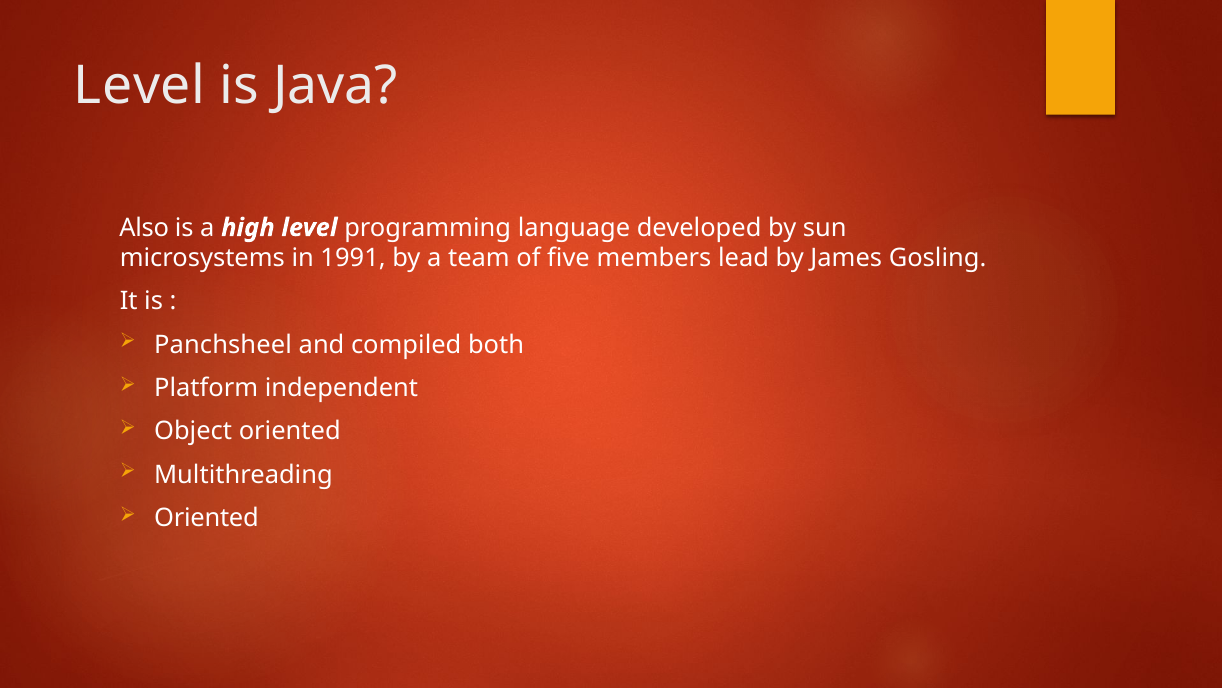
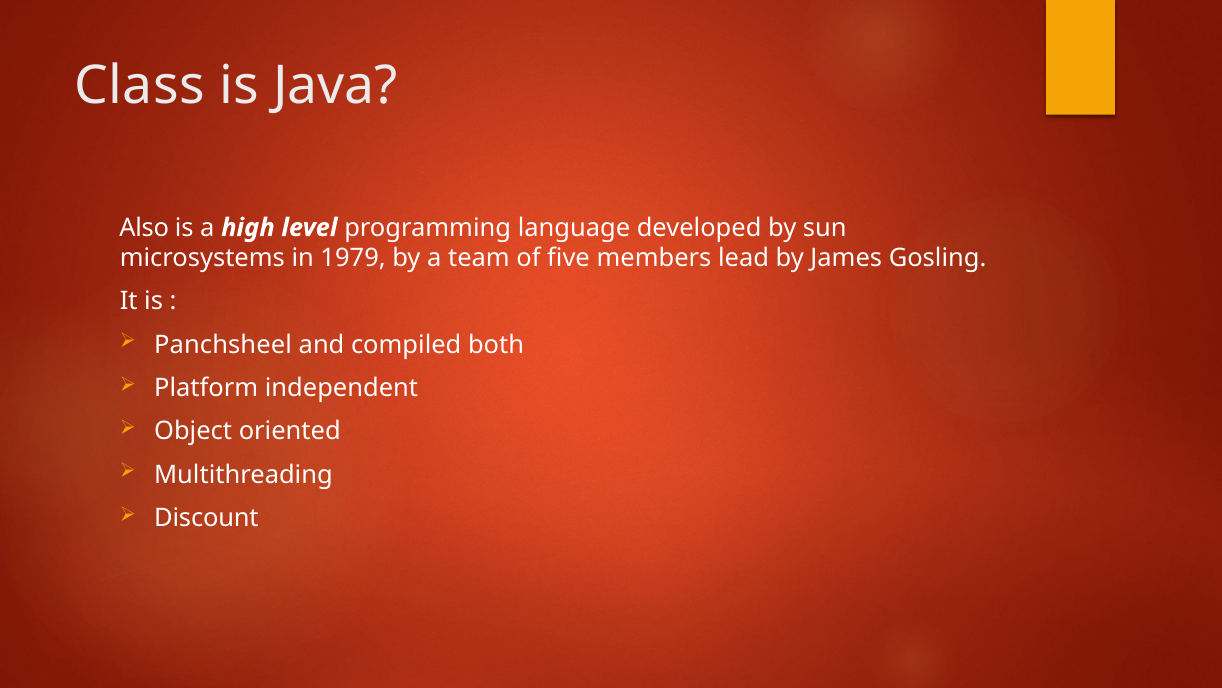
Level at (140, 86): Level -> Class
1991: 1991 -> 1979
Oriented at (206, 518): Oriented -> Discount
